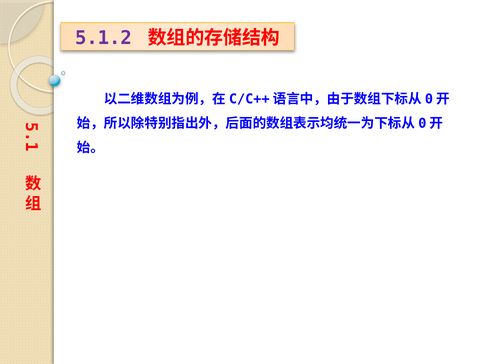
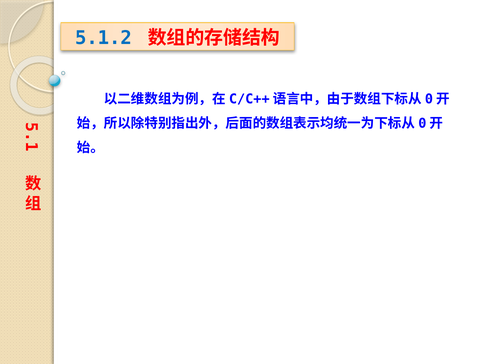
5.1.2 colour: purple -> blue
